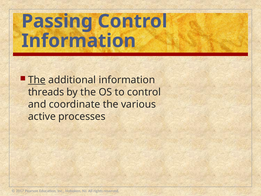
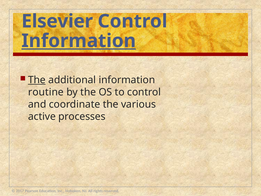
Passing: Passing -> Elsevier
Information at (79, 41) underline: none -> present
threads: threads -> routine
